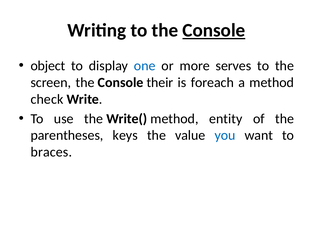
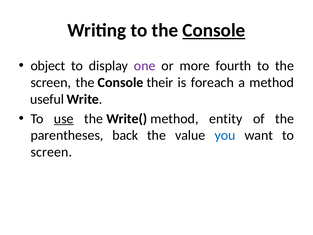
one colour: blue -> purple
serves: serves -> fourth
check: check -> useful
use underline: none -> present
keys: keys -> back
braces at (51, 152): braces -> screen
